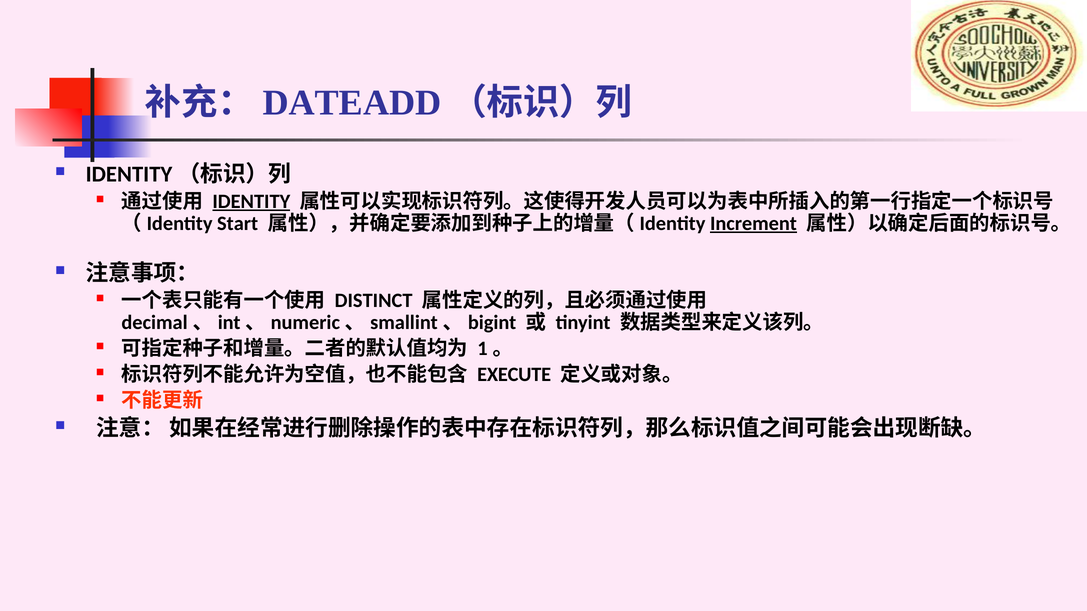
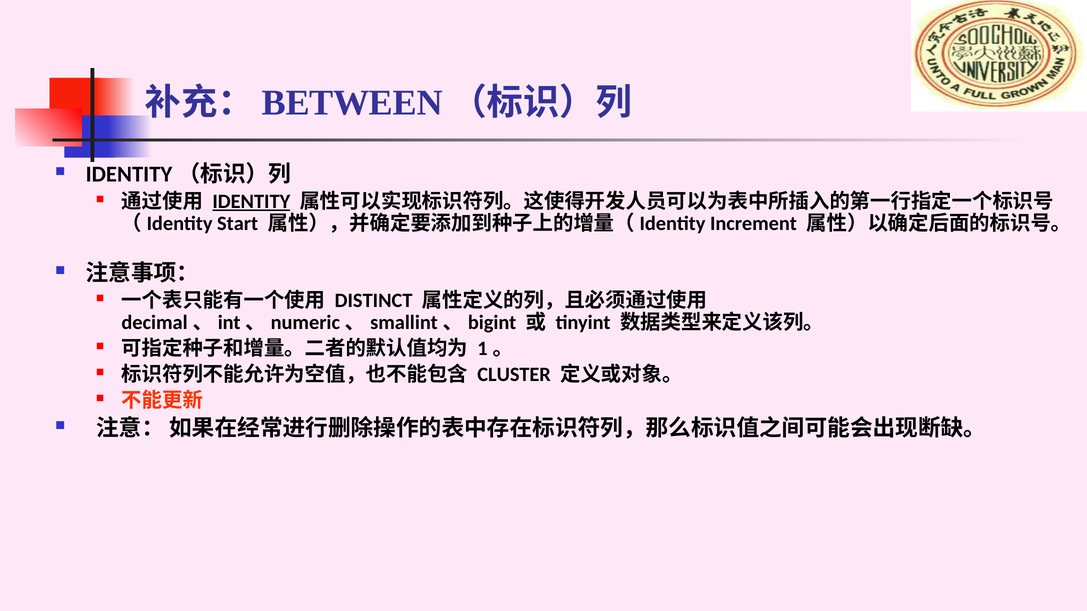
DATEADD: DATEADD -> BETWEEN
Increment underline: present -> none
EXECUTE: EXECUTE -> CLUSTER
